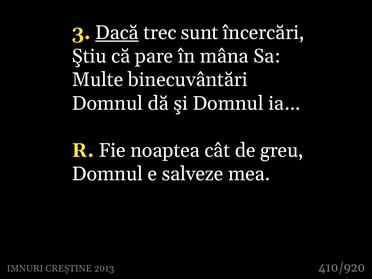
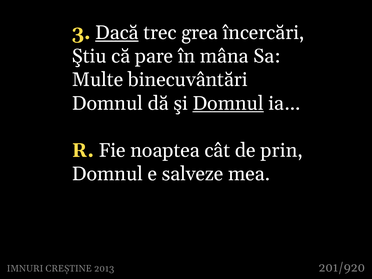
sunt: sunt -> grea
Domnul at (228, 103) underline: none -> present
greu: greu -> prin
410/920: 410/920 -> 201/920
